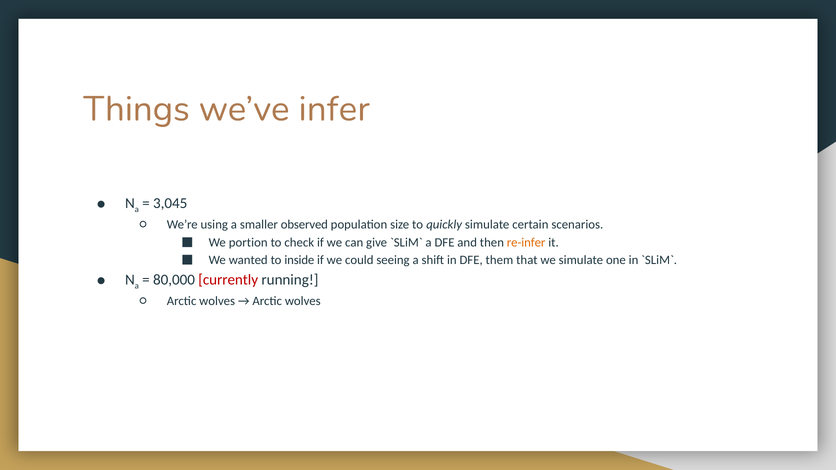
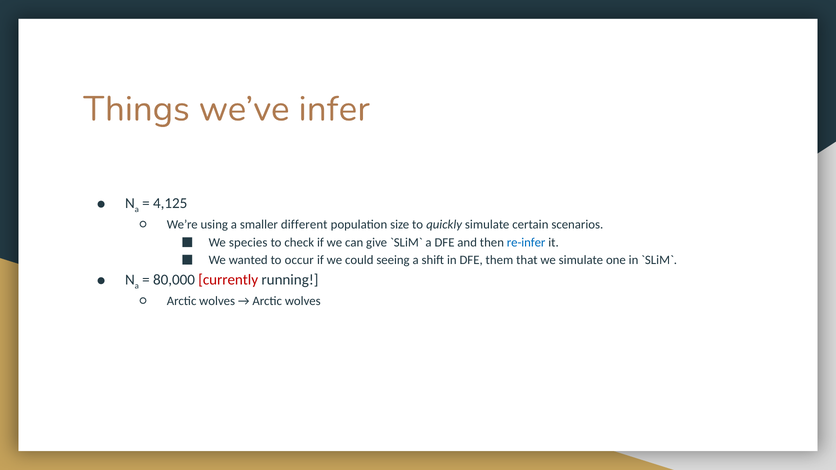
3,045: 3,045 -> 4,125
observed: observed -> different
portion: portion -> species
re-infer colour: orange -> blue
inside: inside -> occur
